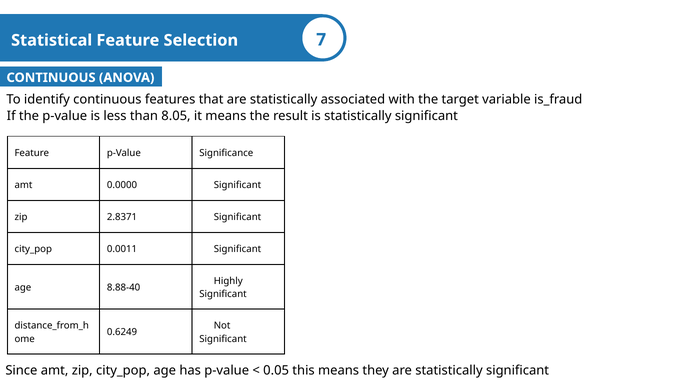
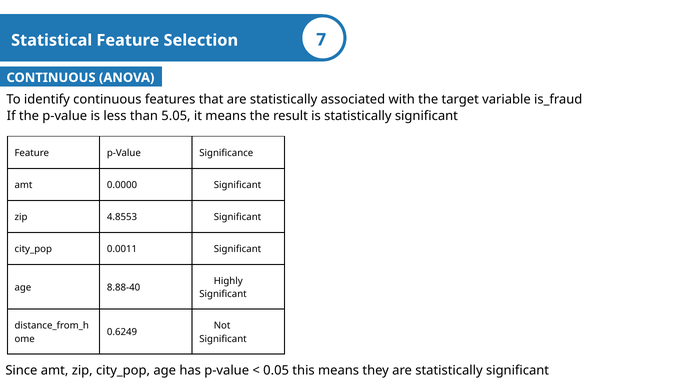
8.05: 8.05 -> 5.05
2.8371: 2.8371 -> 4.8553
